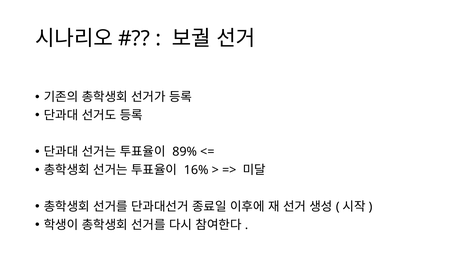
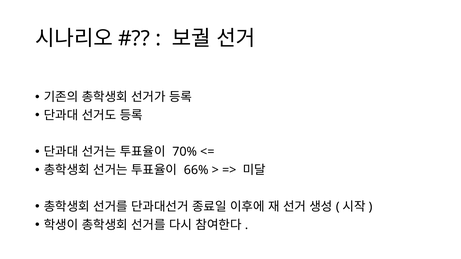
89%: 89% -> 70%
16%: 16% -> 66%
